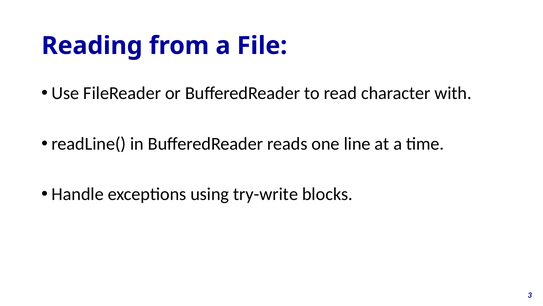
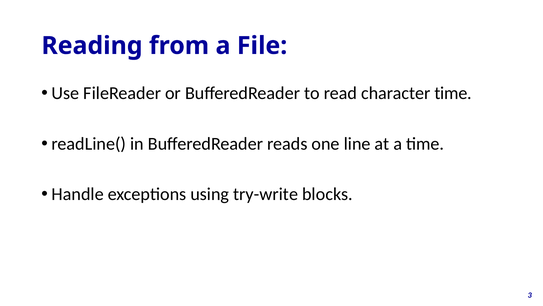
character with: with -> time
